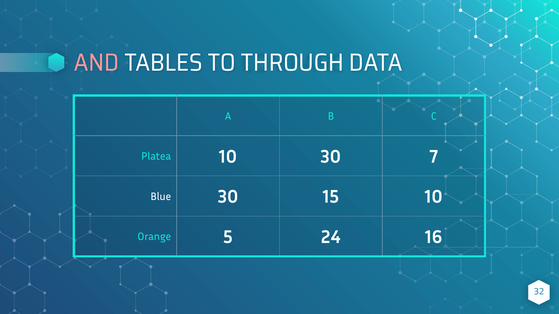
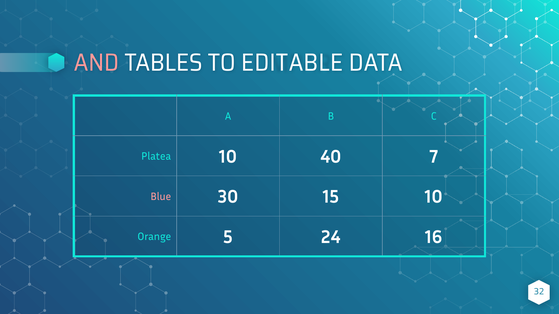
THROUGH: THROUGH -> EDITABLE
10 30: 30 -> 40
Blue colour: white -> pink
